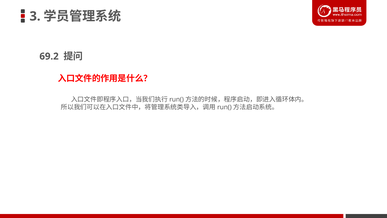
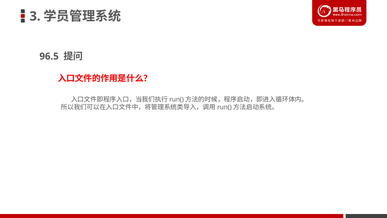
69.2: 69.2 -> 96.5
